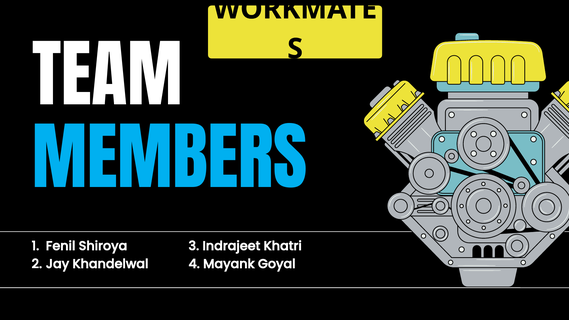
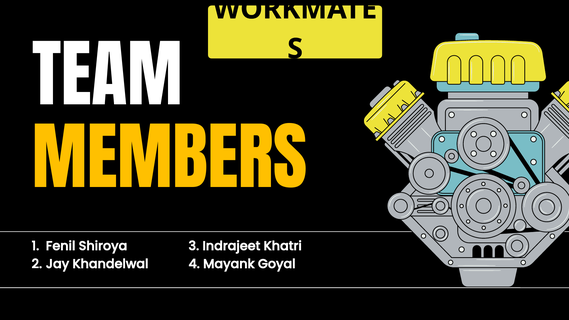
MEMBERS colour: light blue -> yellow
